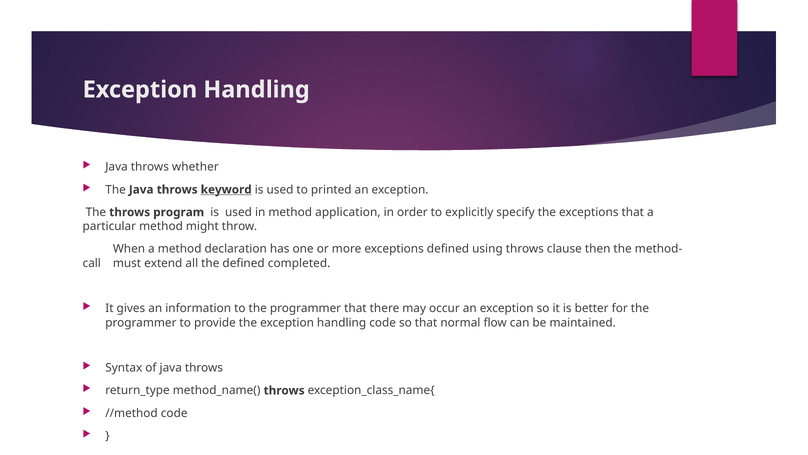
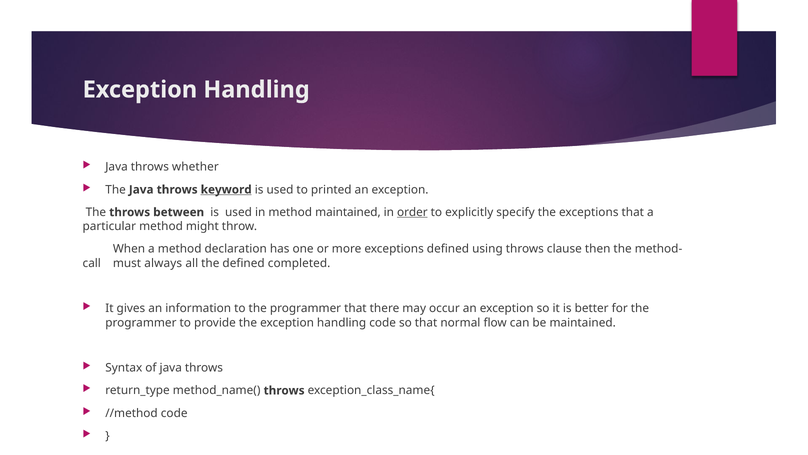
program: program -> between
method application: application -> maintained
order underline: none -> present
extend: extend -> always
